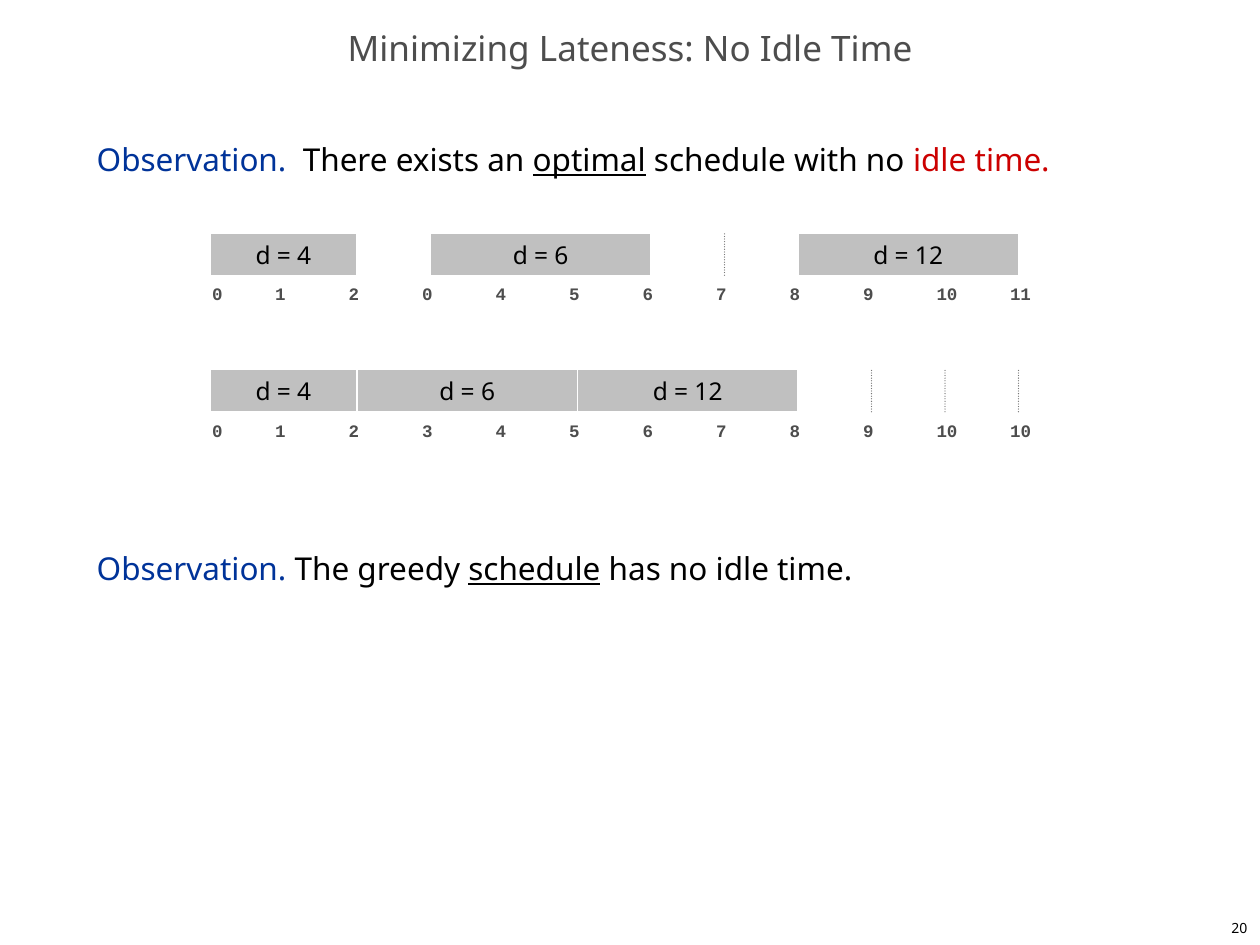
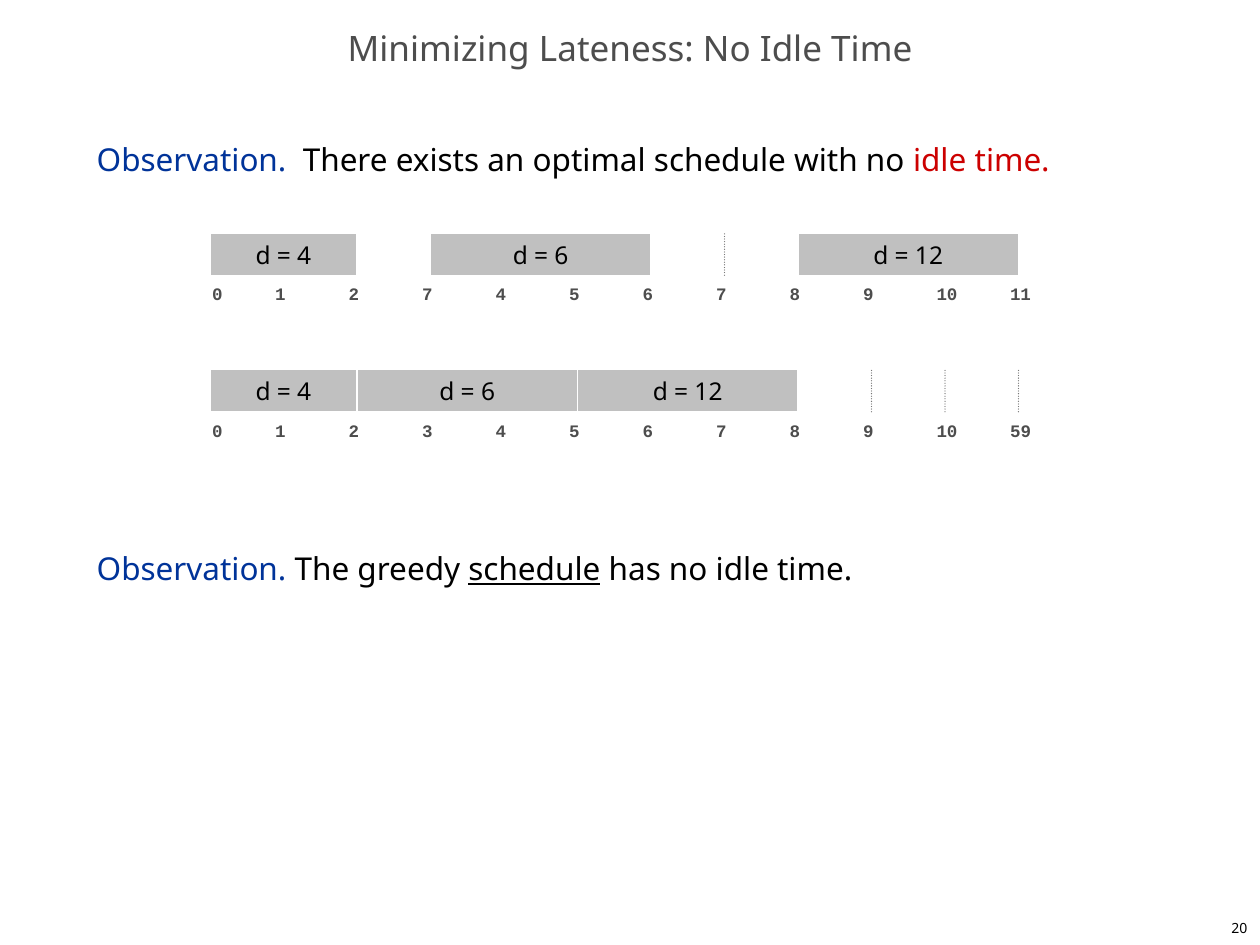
optimal underline: present -> none
2 0: 0 -> 7
10 10: 10 -> 59
